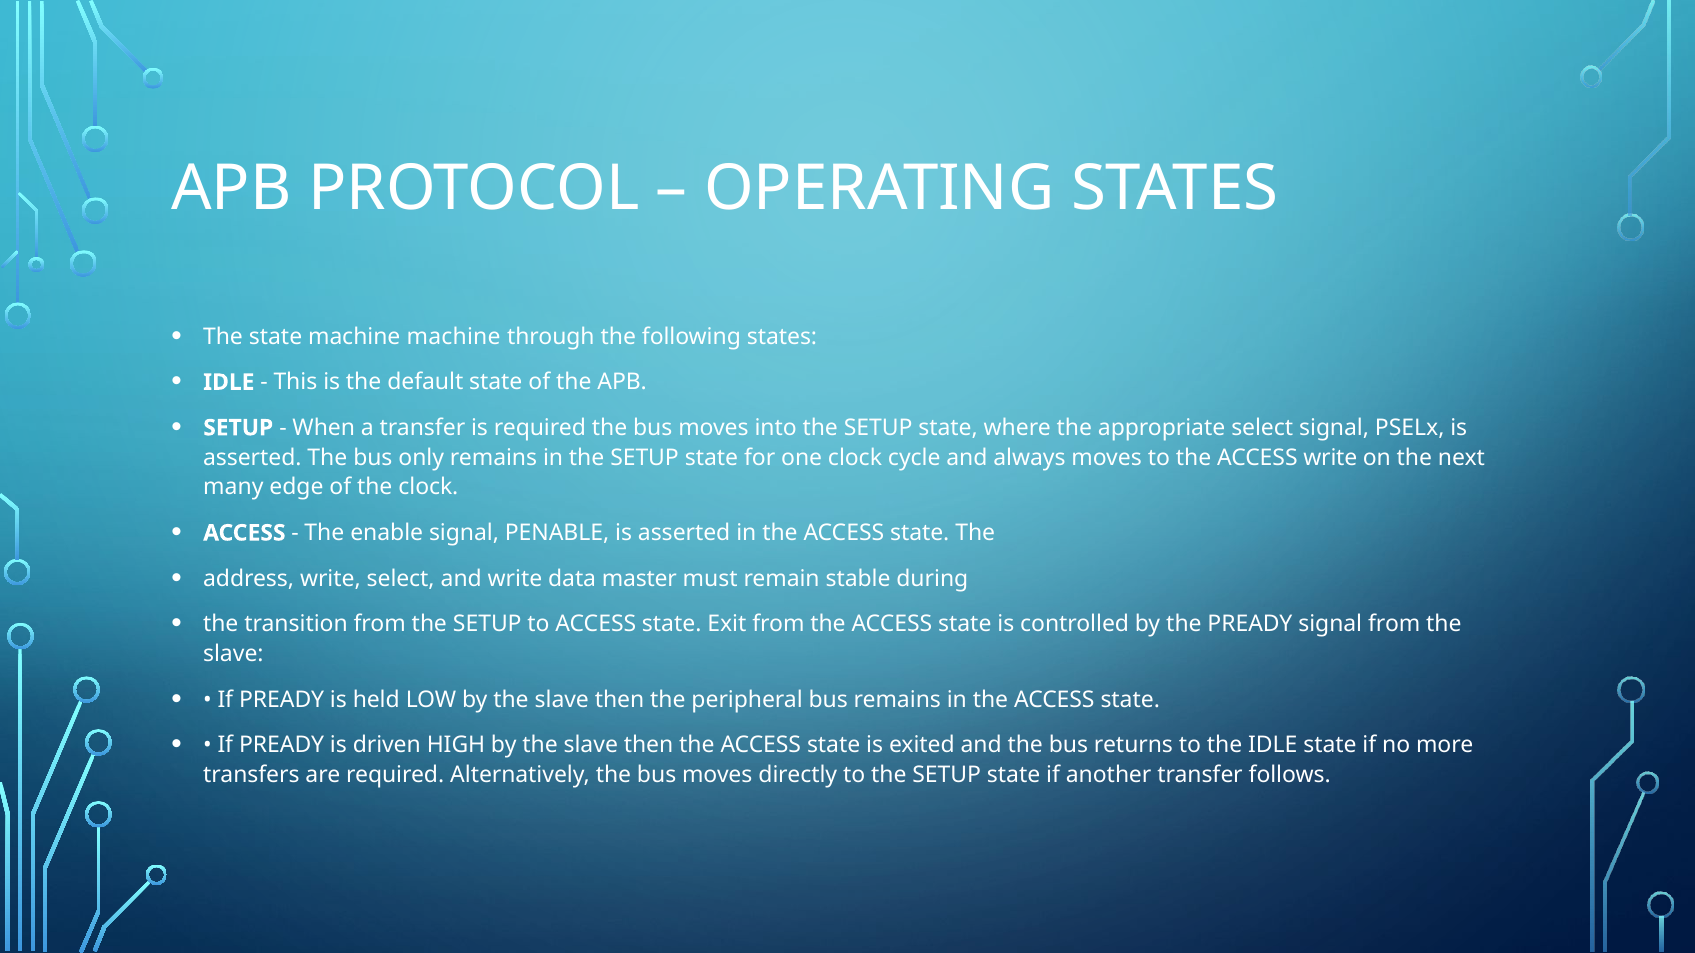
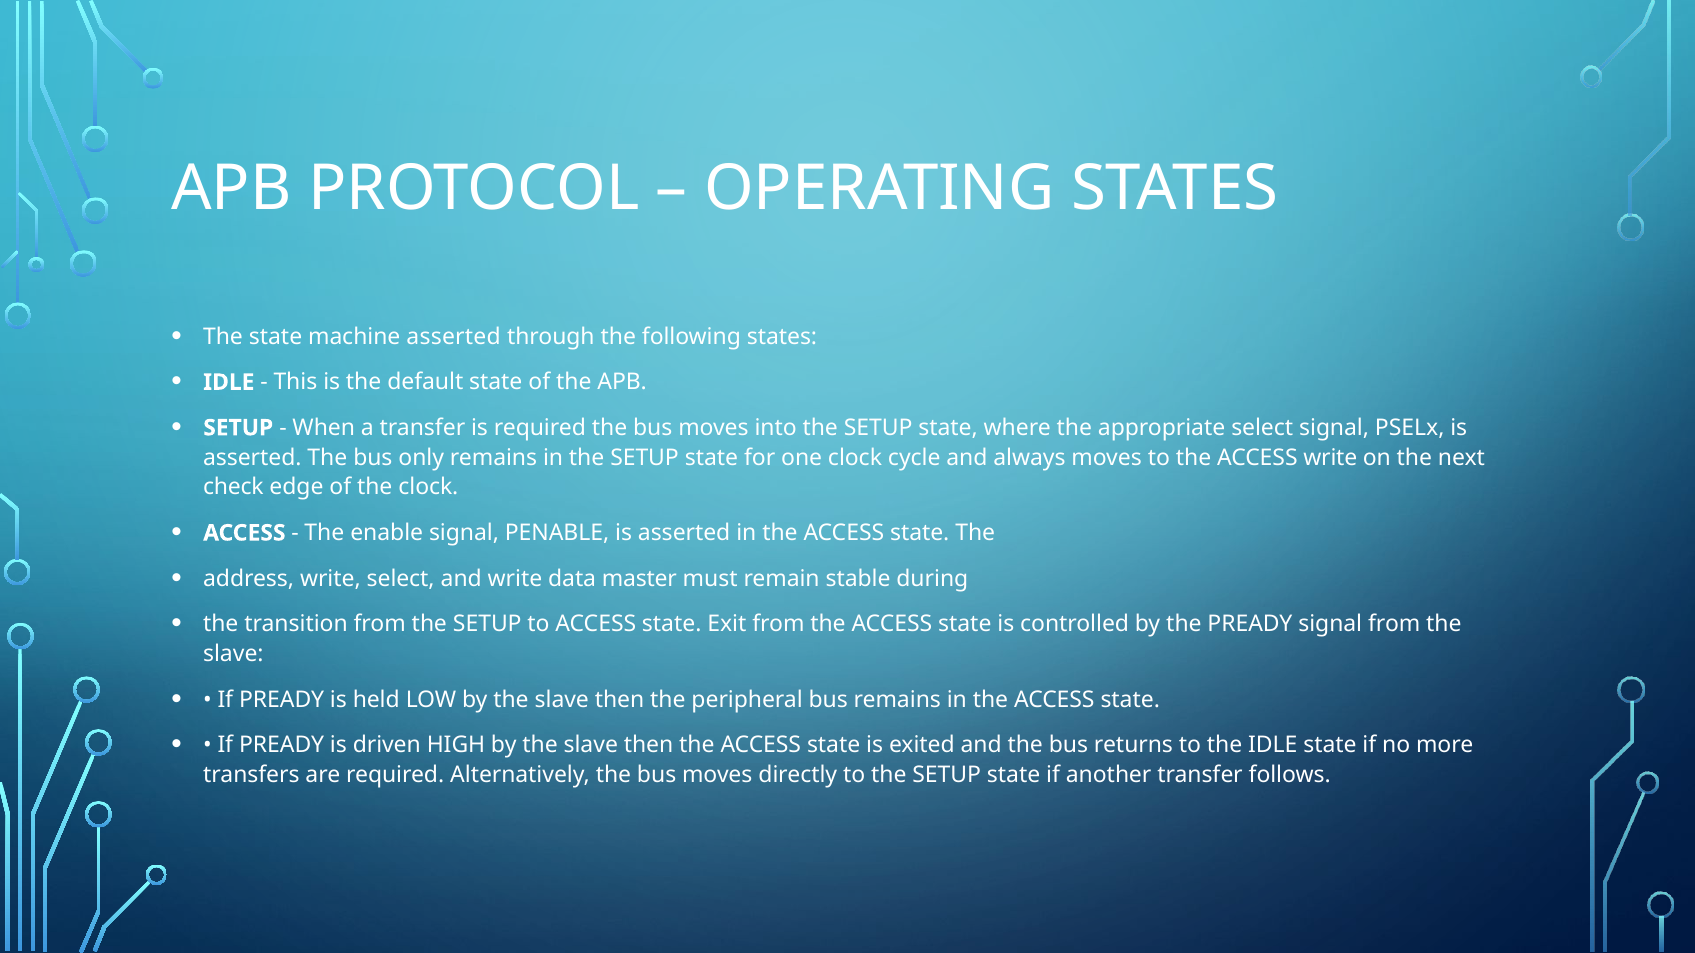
machine machine: machine -> asserted
many: many -> check
